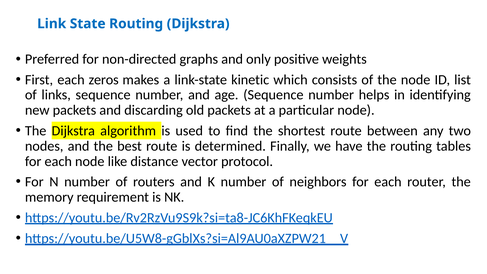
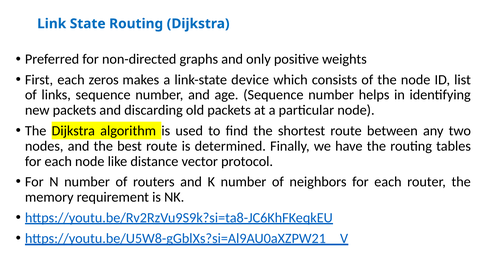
kinetic: kinetic -> device
